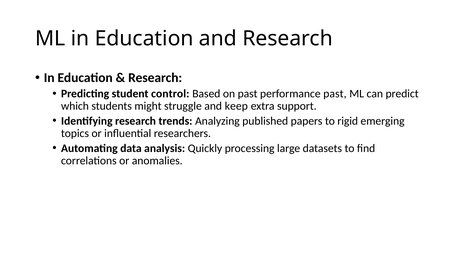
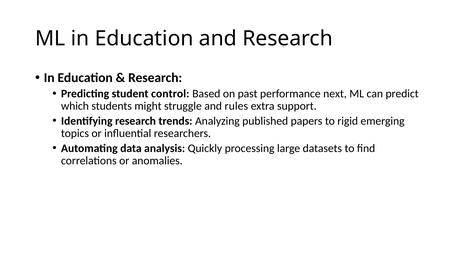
performance past: past -> next
keep: keep -> rules
